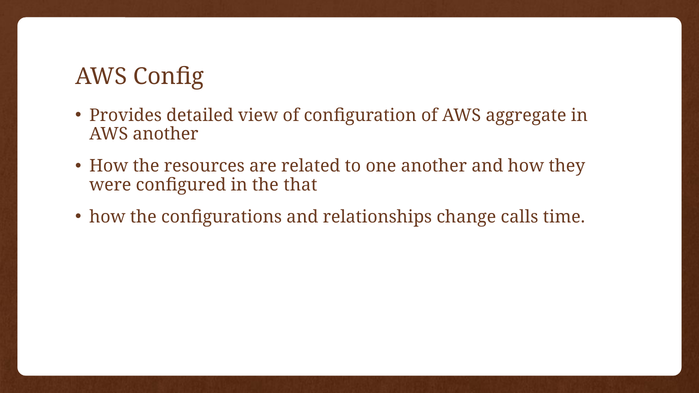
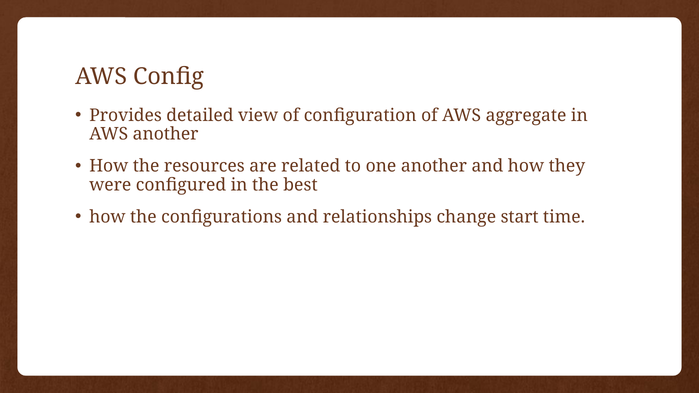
that: that -> best
calls: calls -> start
